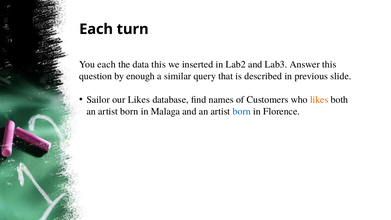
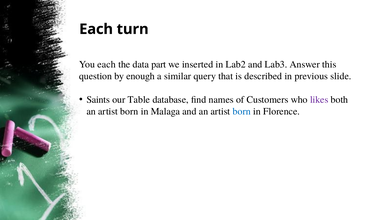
data this: this -> part
Sailor: Sailor -> Saints
our Likes: Likes -> Table
likes at (319, 100) colour: orange -> purple
